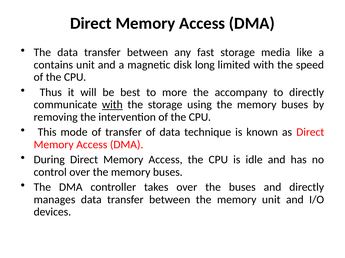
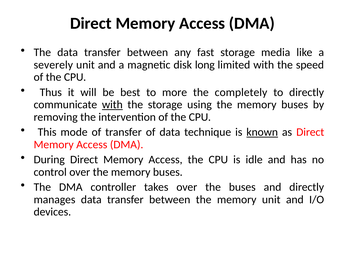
contains: contains -> severely
accompany: accompany -> completely
known underline: none -> present
